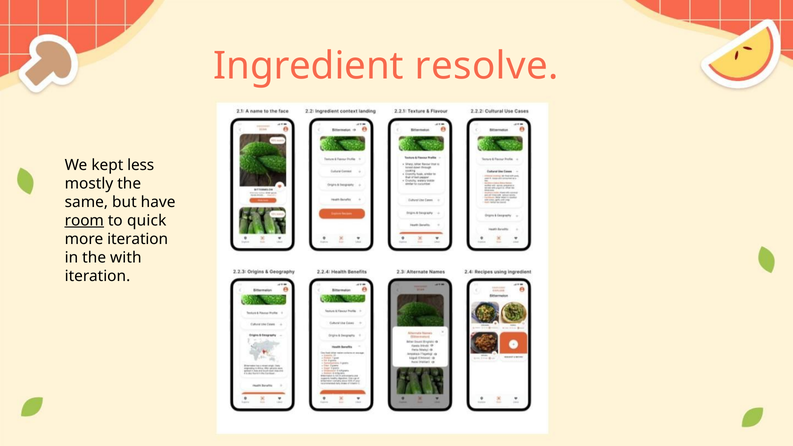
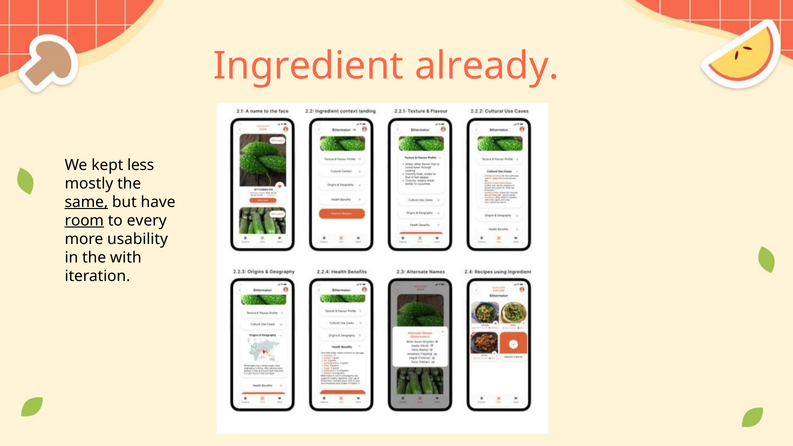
resolve: resolve -> already
same underline: none -> present
quick: quick -> every
more iteration: iteration -> usability
